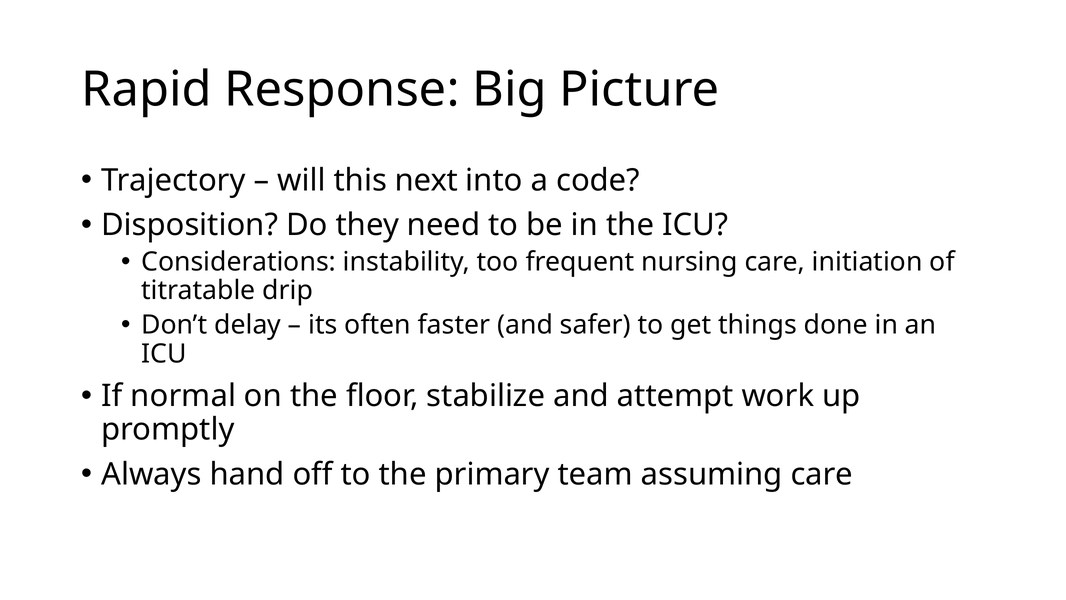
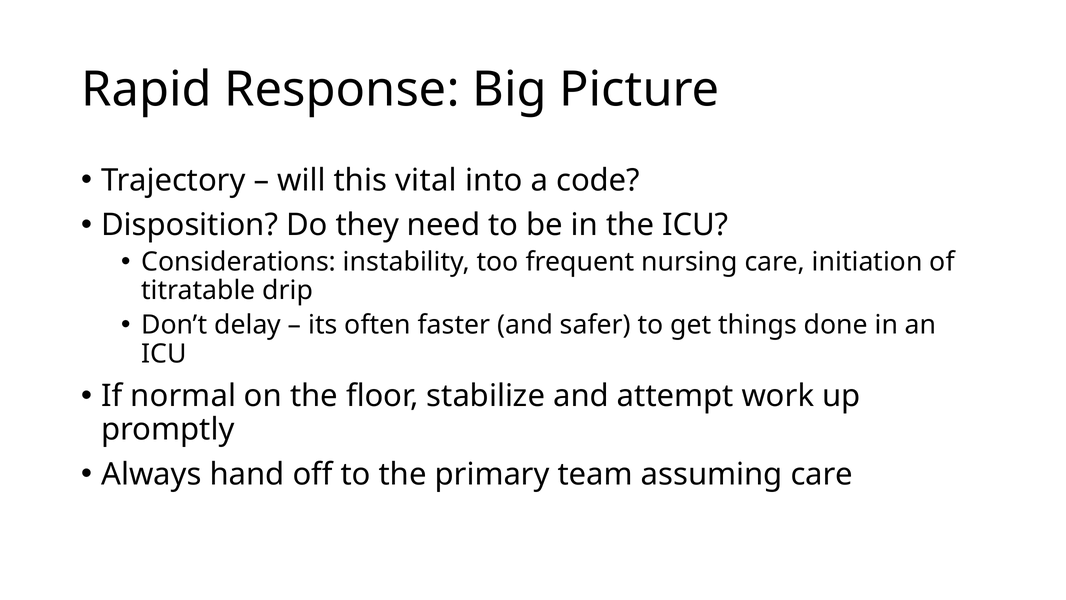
next: next -> vital
